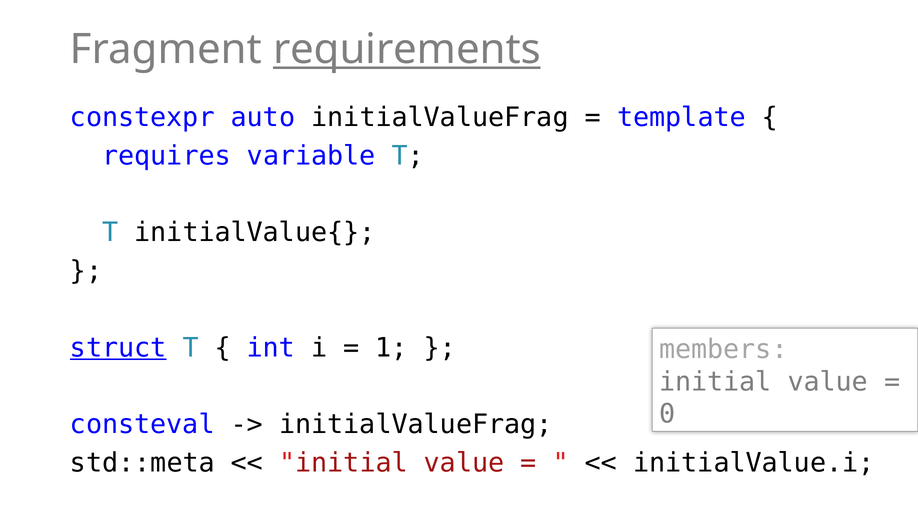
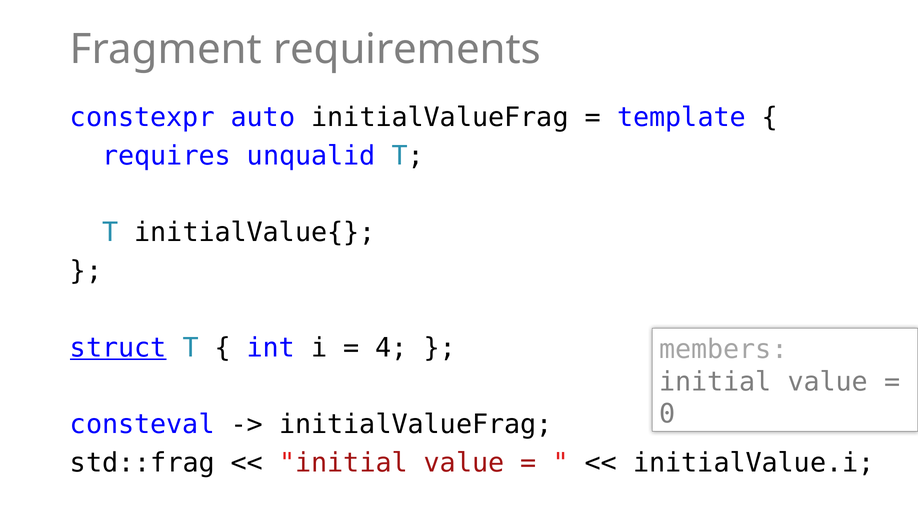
requirements underline: present -> none
variable: variable -> unqualid
1: 1 -> 4
std::meta: std::meta -> std::frag
